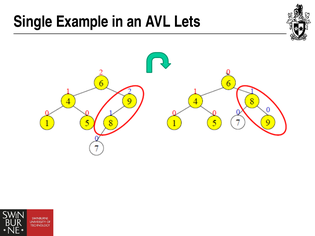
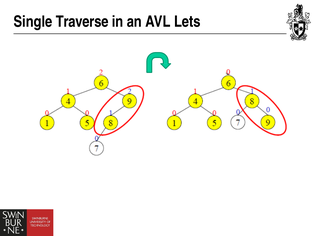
Example: Example -> Traverse
